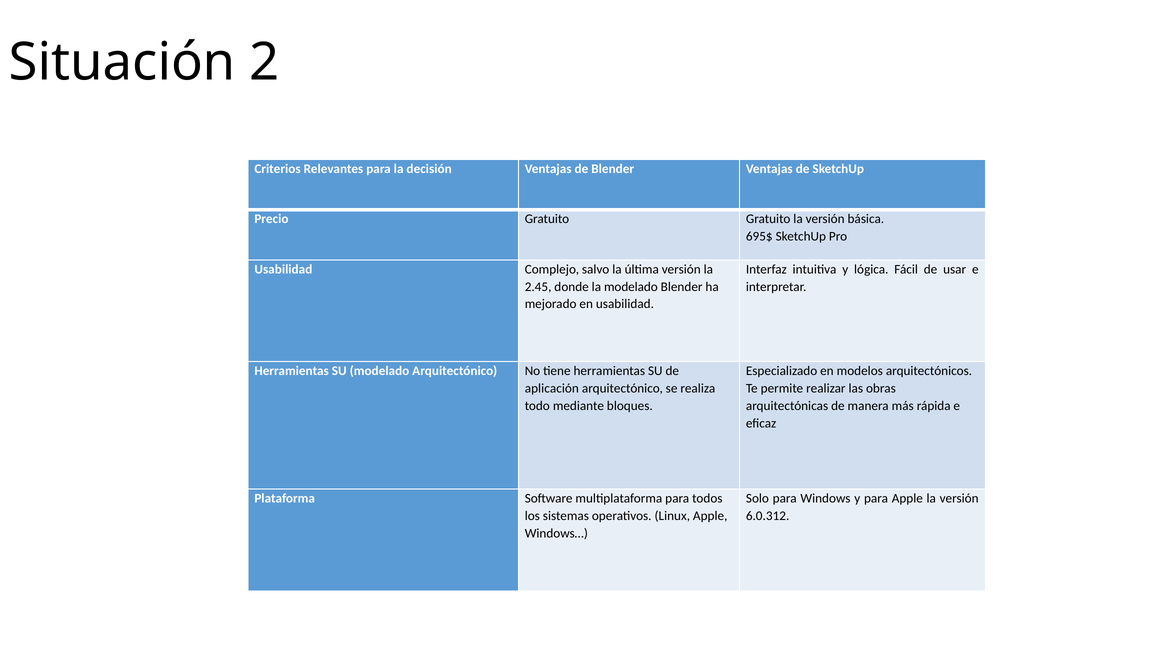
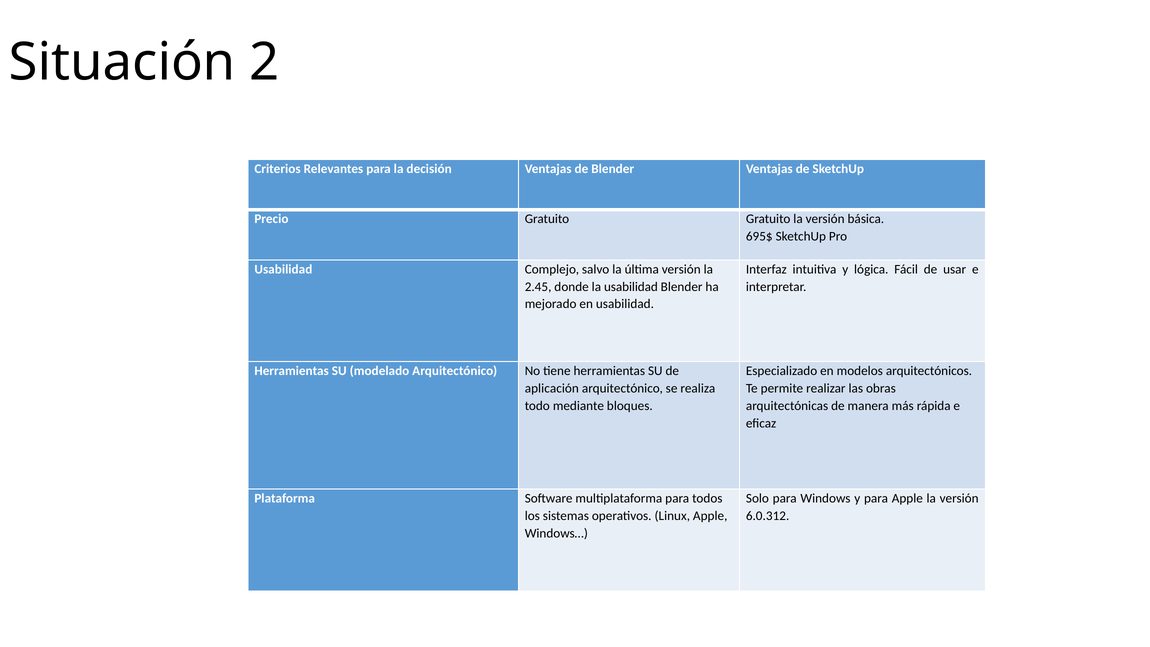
la modelado: modelado -> usabilidad
